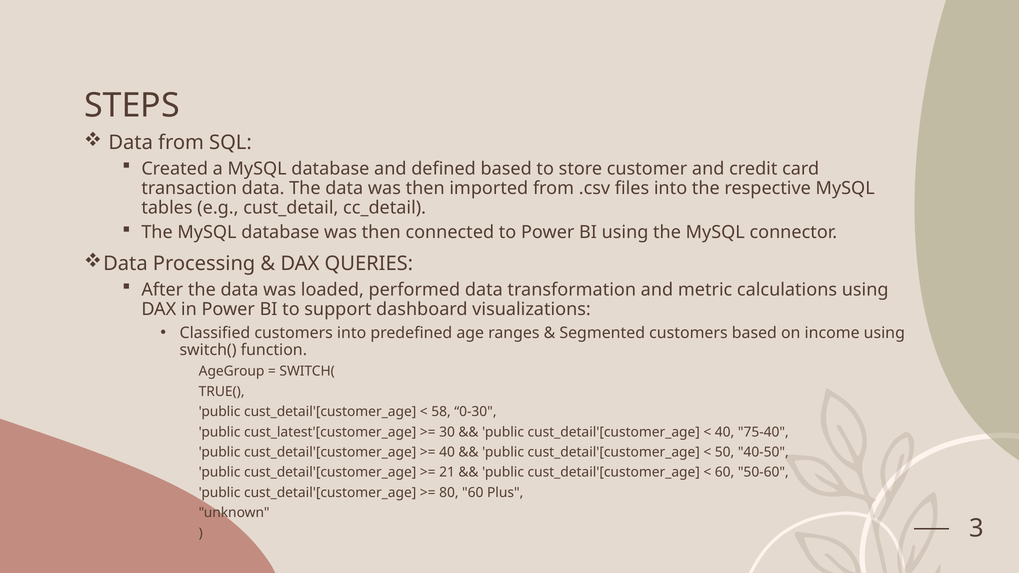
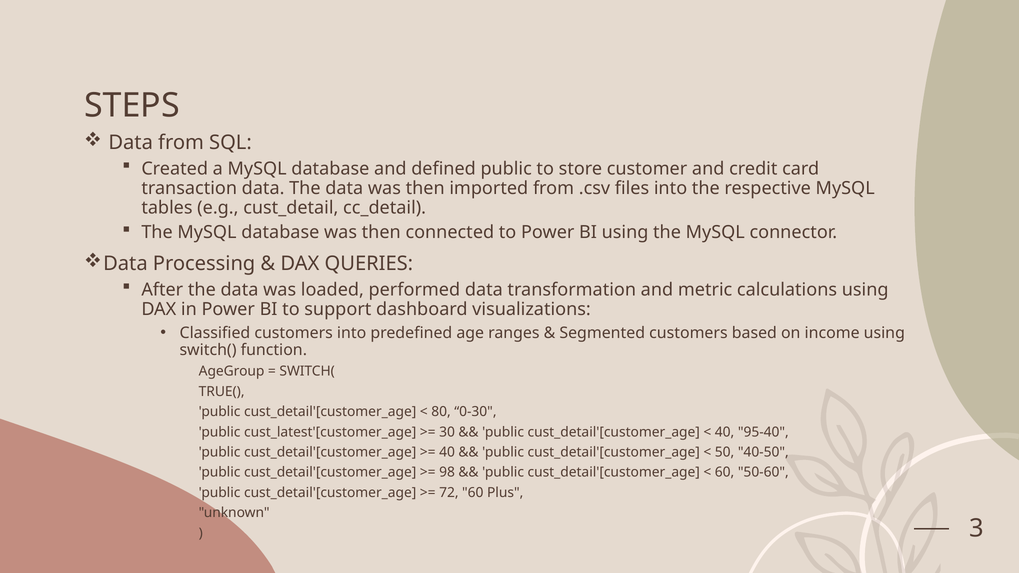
defined based: based -> public
58: 58 -> 80
75-40: 75-40 -> 95-40
21: 21 -> 98
80: 80 -> 72
